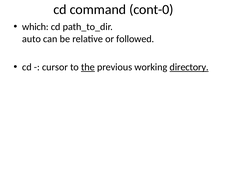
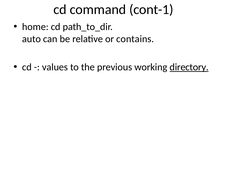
cont-0: cont-0 -> cont-1
which: which -> home
followed: followed -> contains
cursor: cursor -> values
the underline: present -> none
